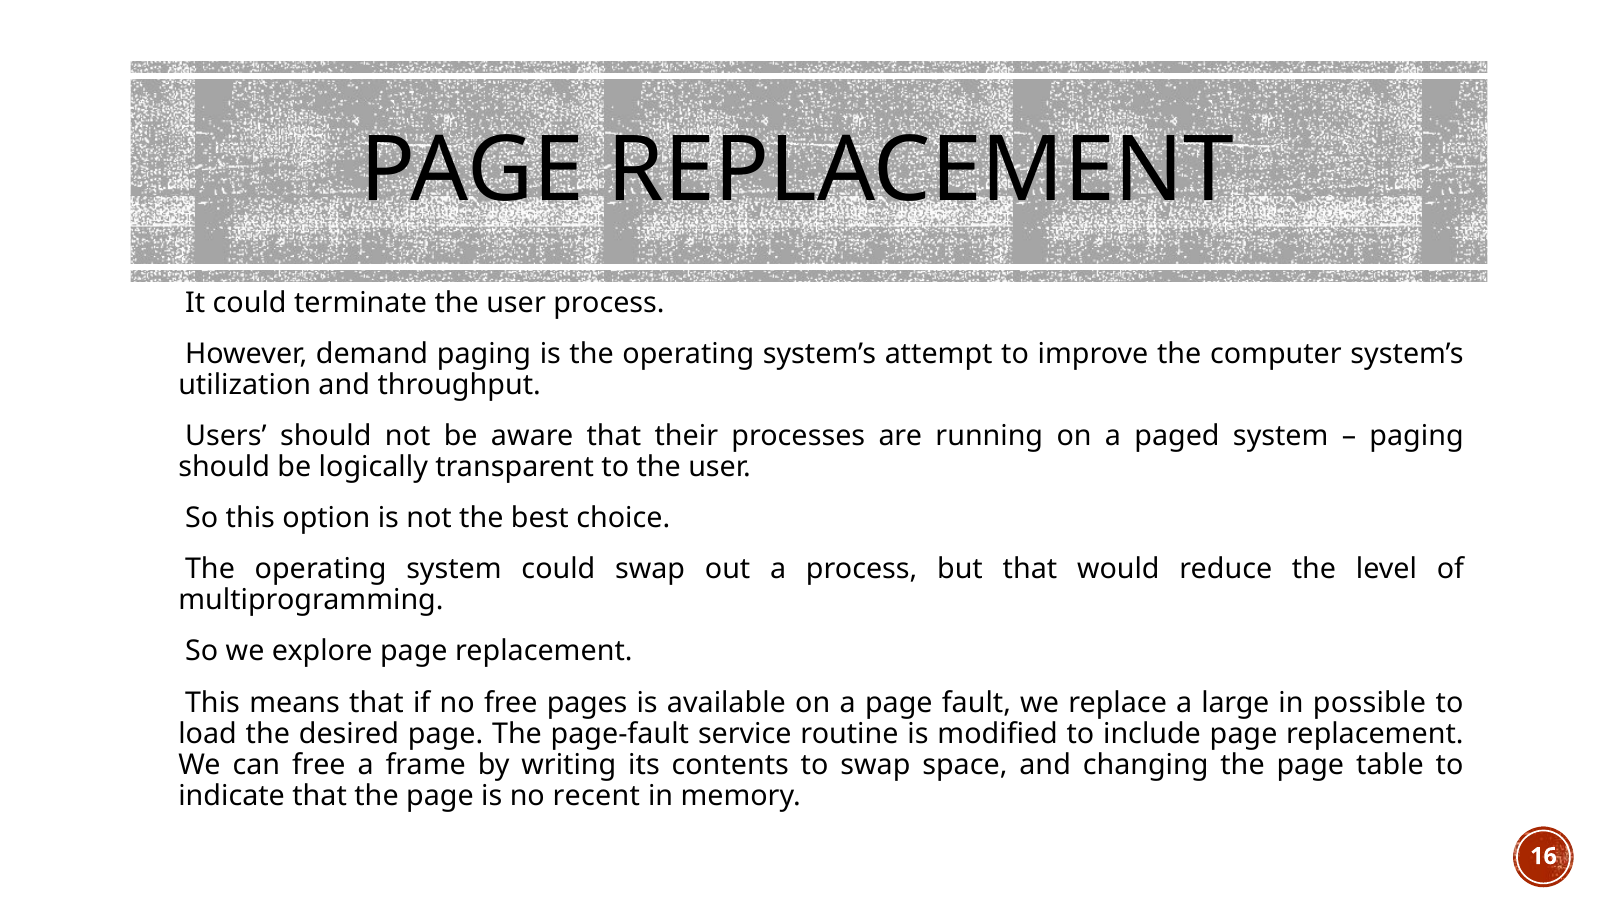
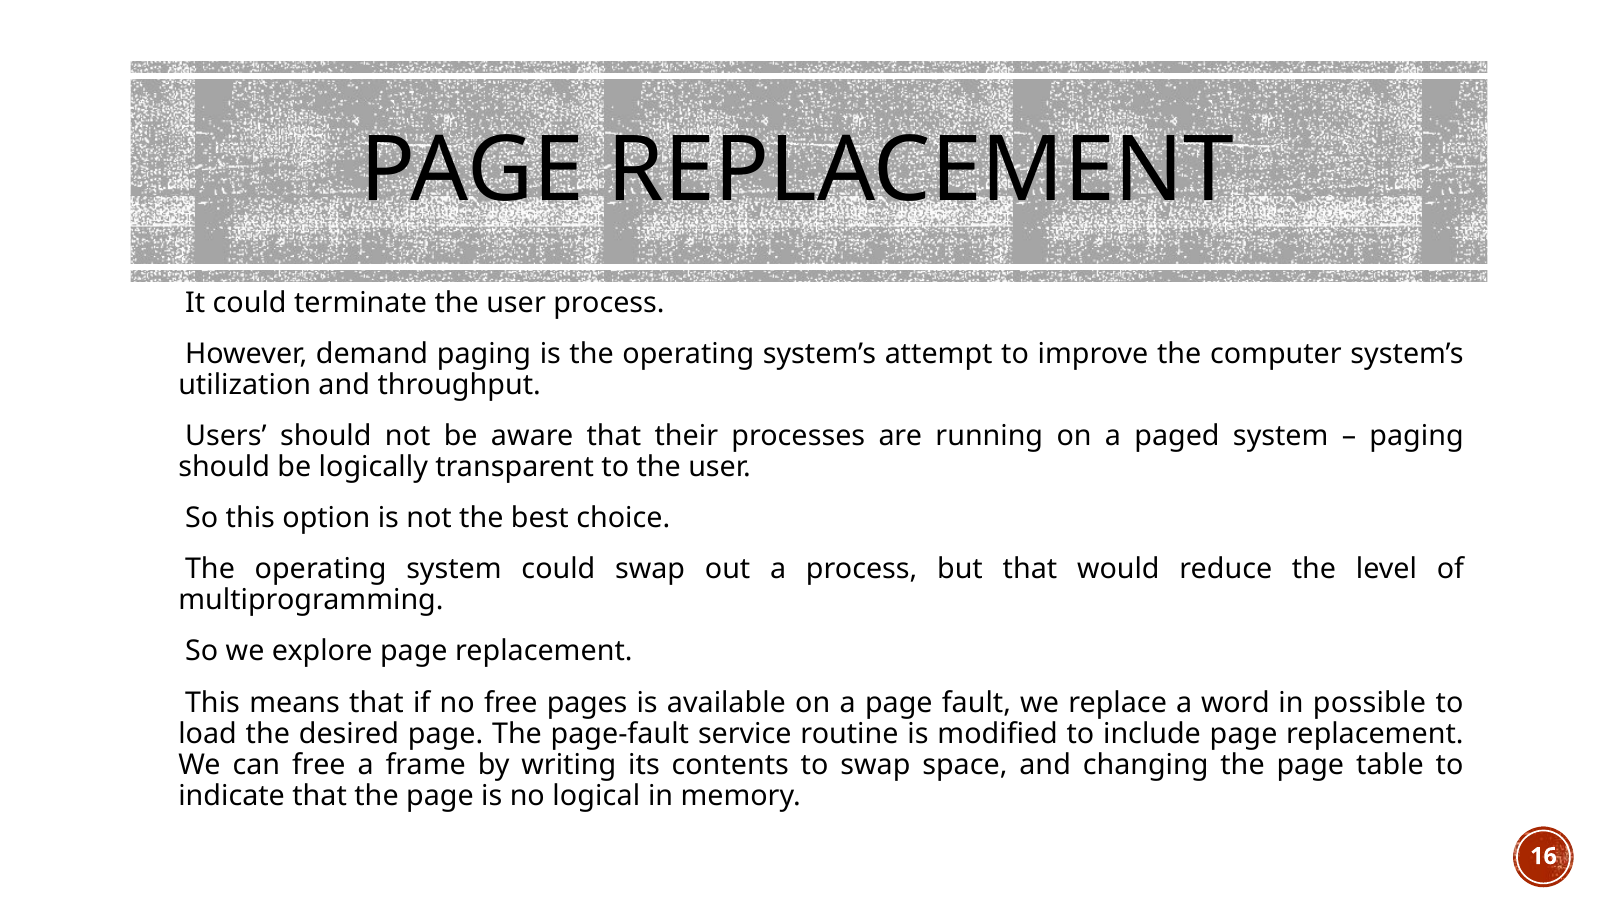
large: large -> word
recent: recent -> logical
